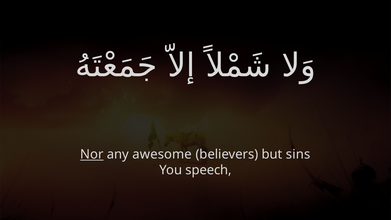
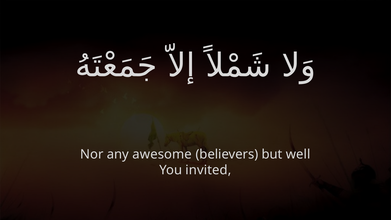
Nor underline: present -> none
sins: sins -> well
speech: speech -> invited
